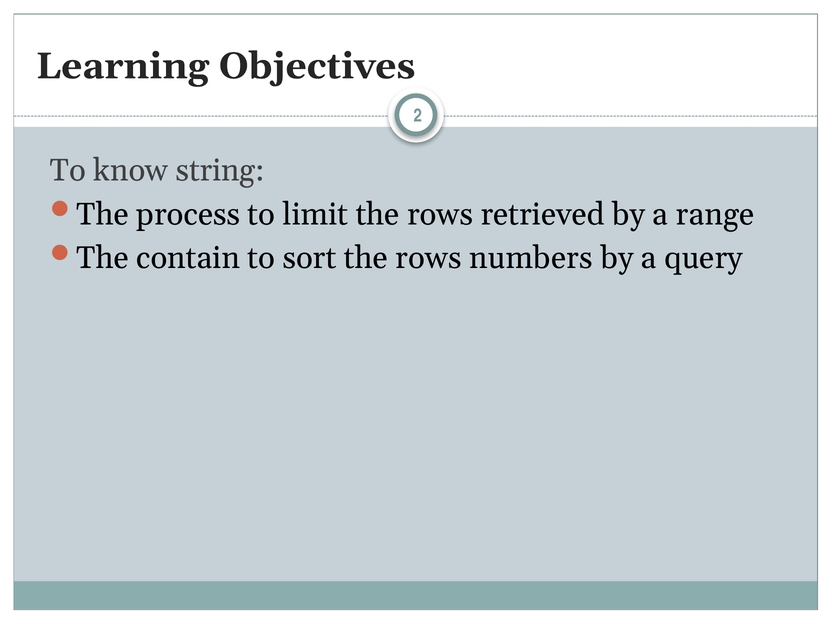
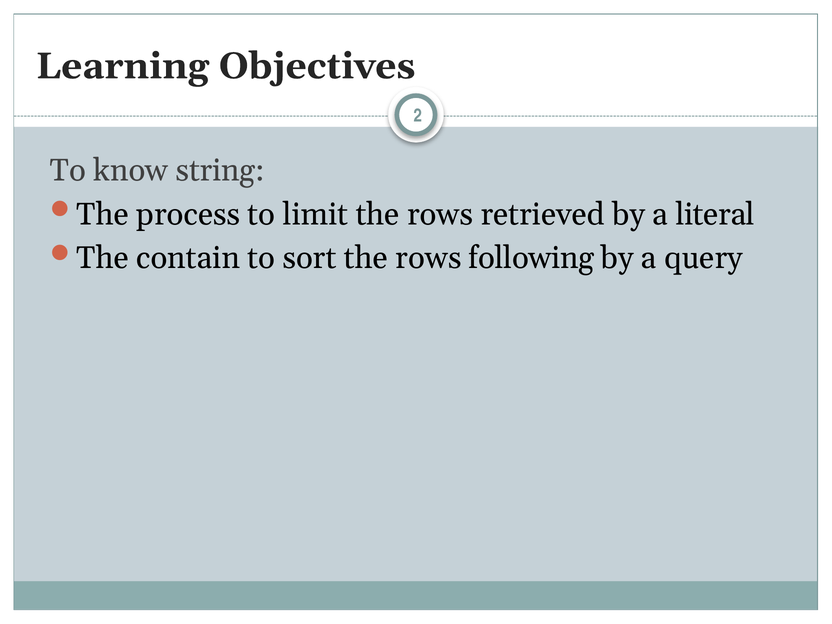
range: range -> literal
numbers: numbers -> following
